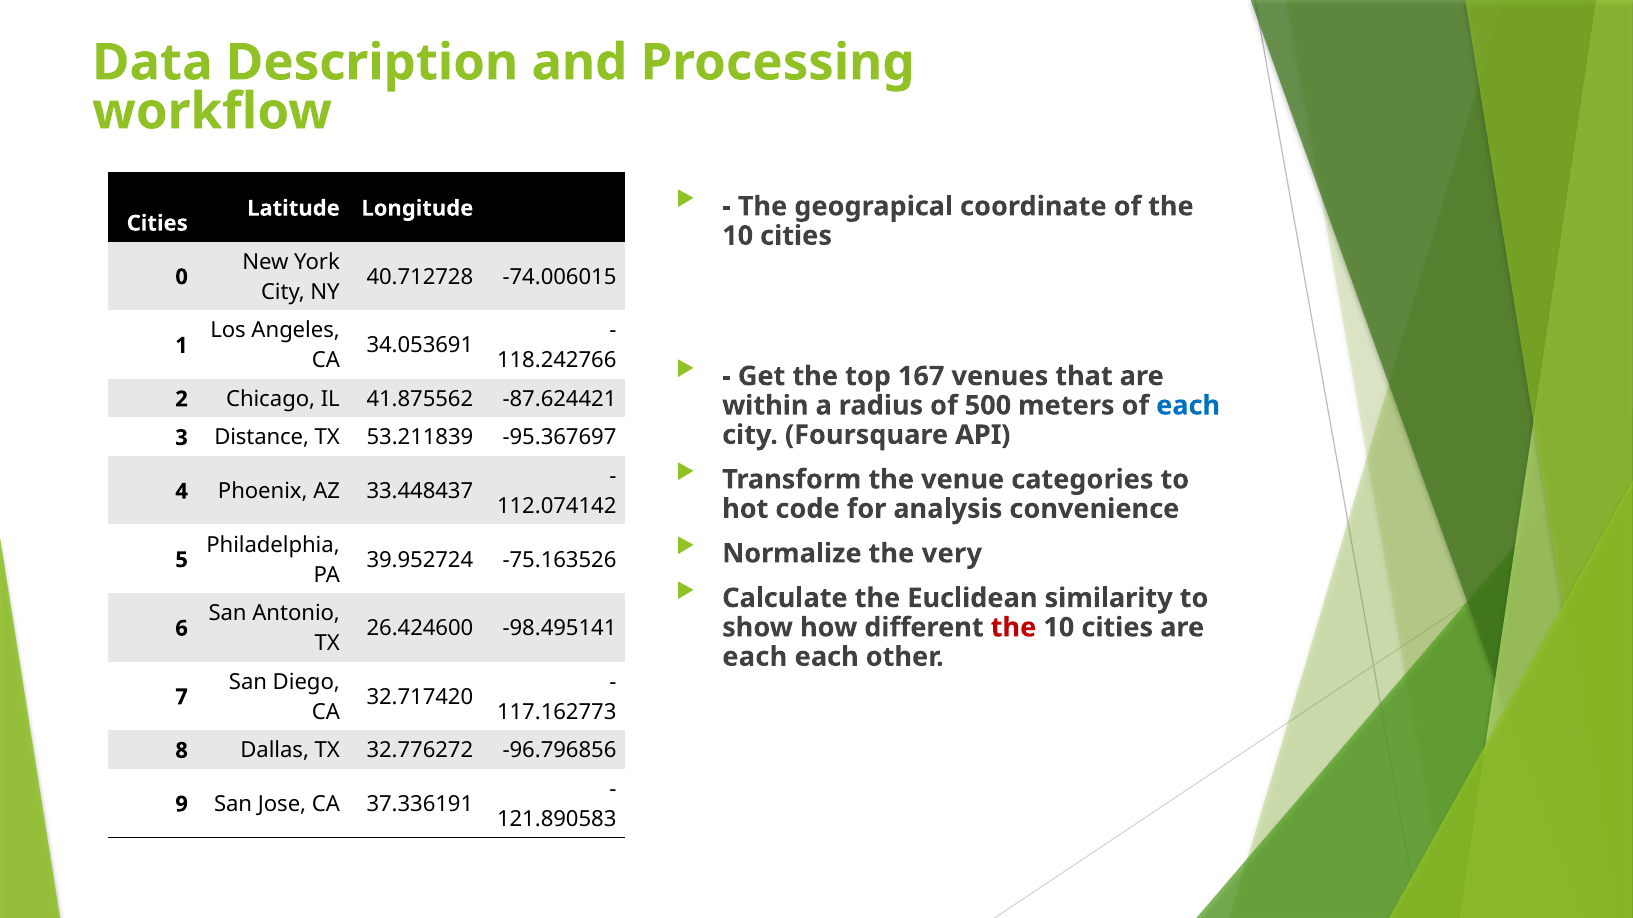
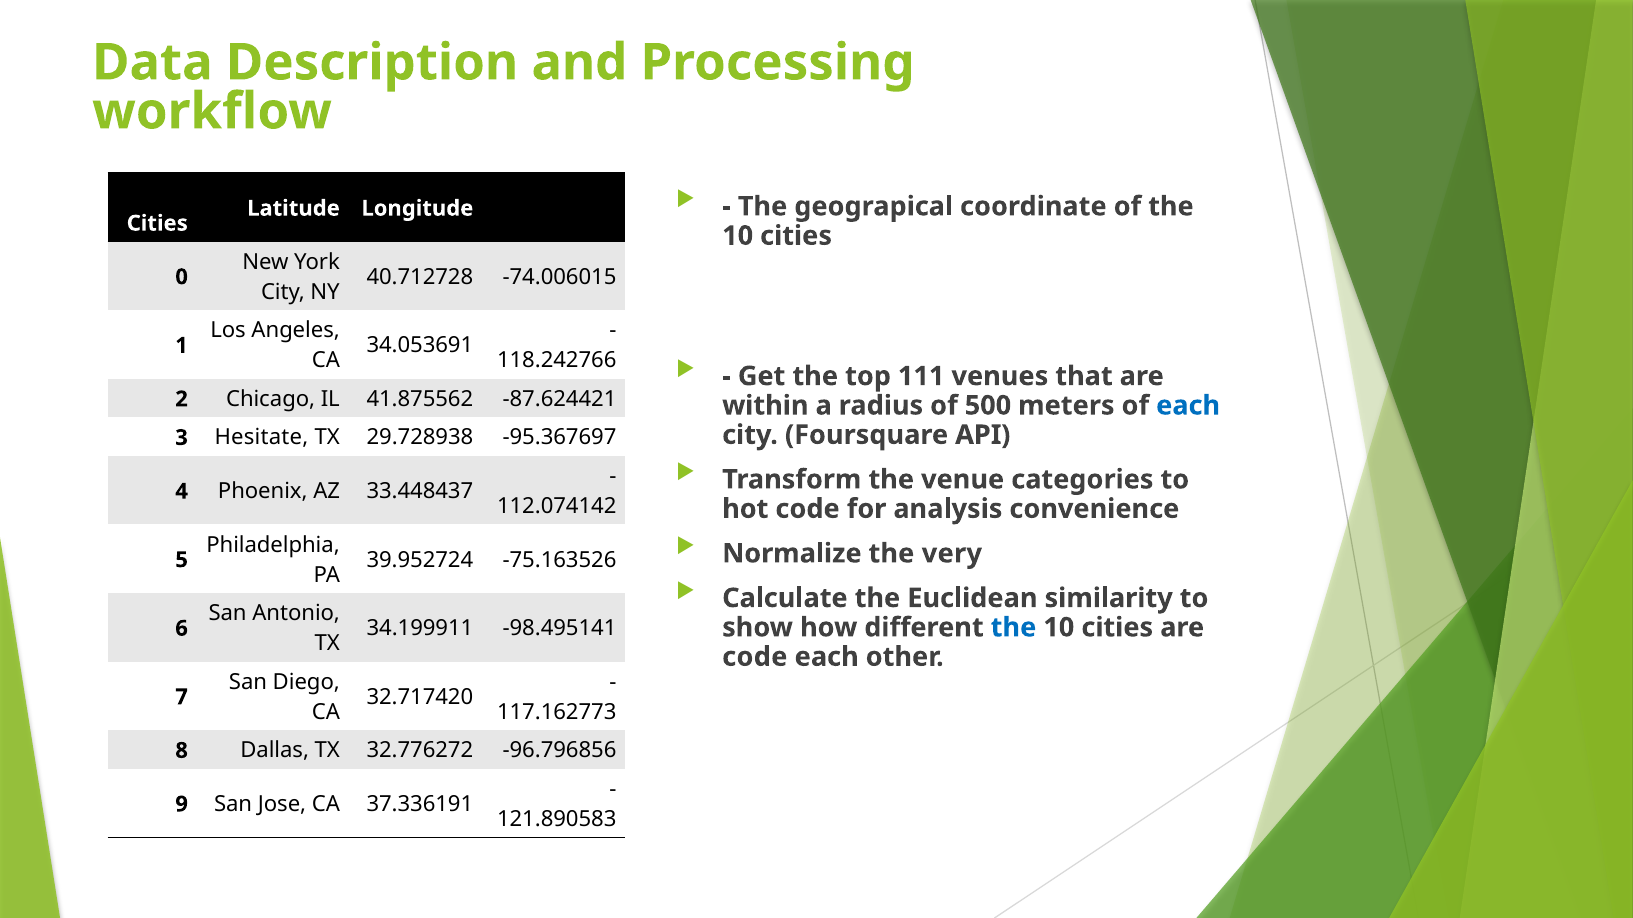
167: 167 -> 111
Distance: Distance -> Hesitate
53.211839: 53.211839 -> 29.728938
26.424600: 26.424600 -> 34.199911
the at (1013, 628) colour: red -> blue
each at (755, 657): each -> code
